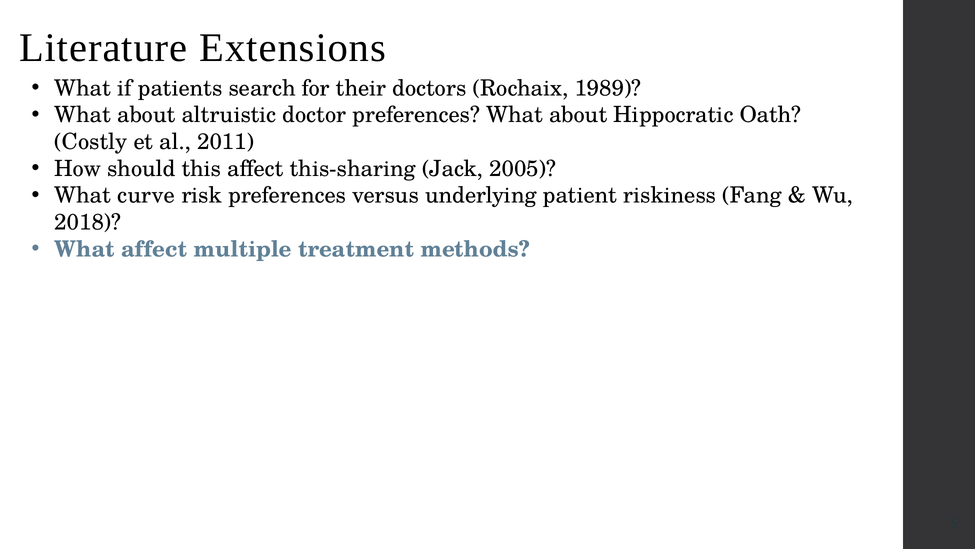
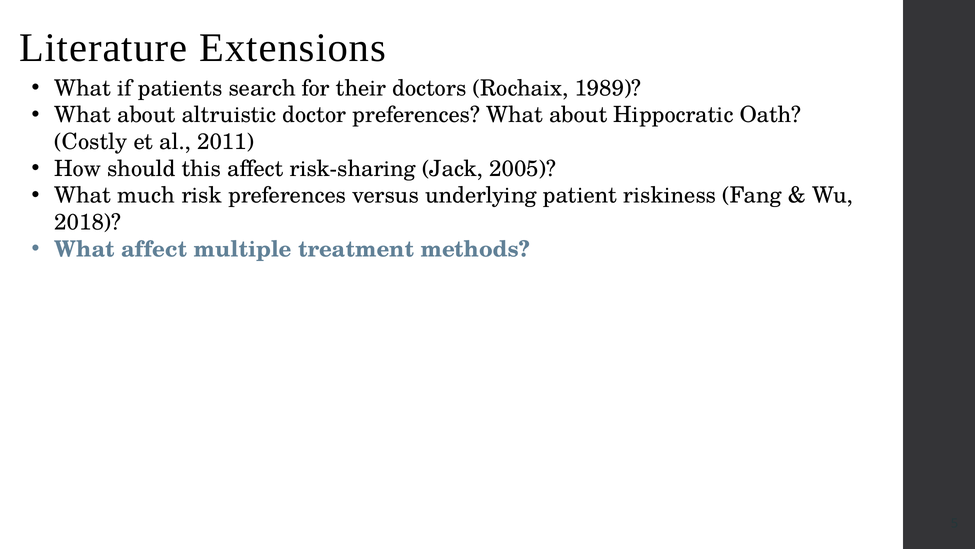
this-sharing: this-sharing -> risk-sharing
curve: curve -> much
